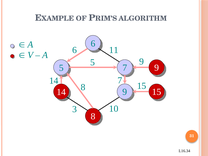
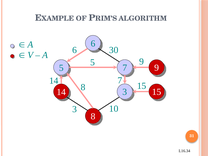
11: 11 -> 30
9 at (125, 92): 9 -> 3
